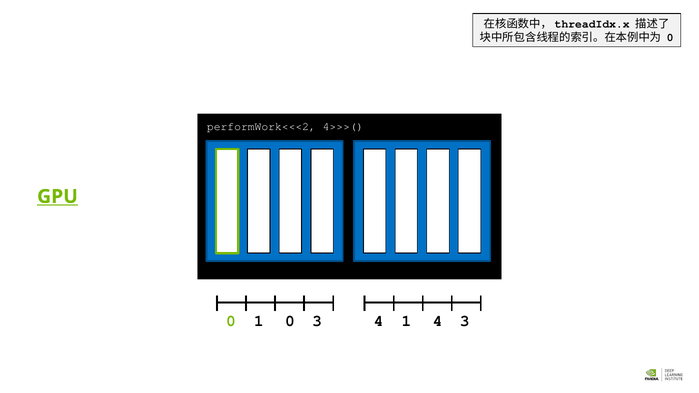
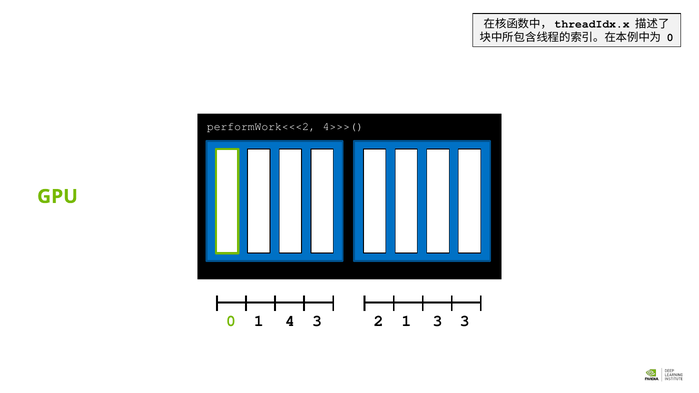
GPU underline: present -> none
1 0: 0 -> 4
3 4: 4 -> 2
1 4: 4 -> 3
